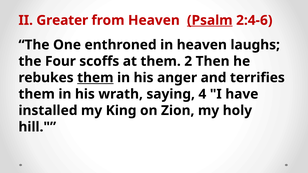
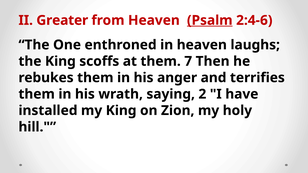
the Four: Four -> King
2: 2 -> 7
them at (95, 78) underline: present -> none
4: 4 -> 2
